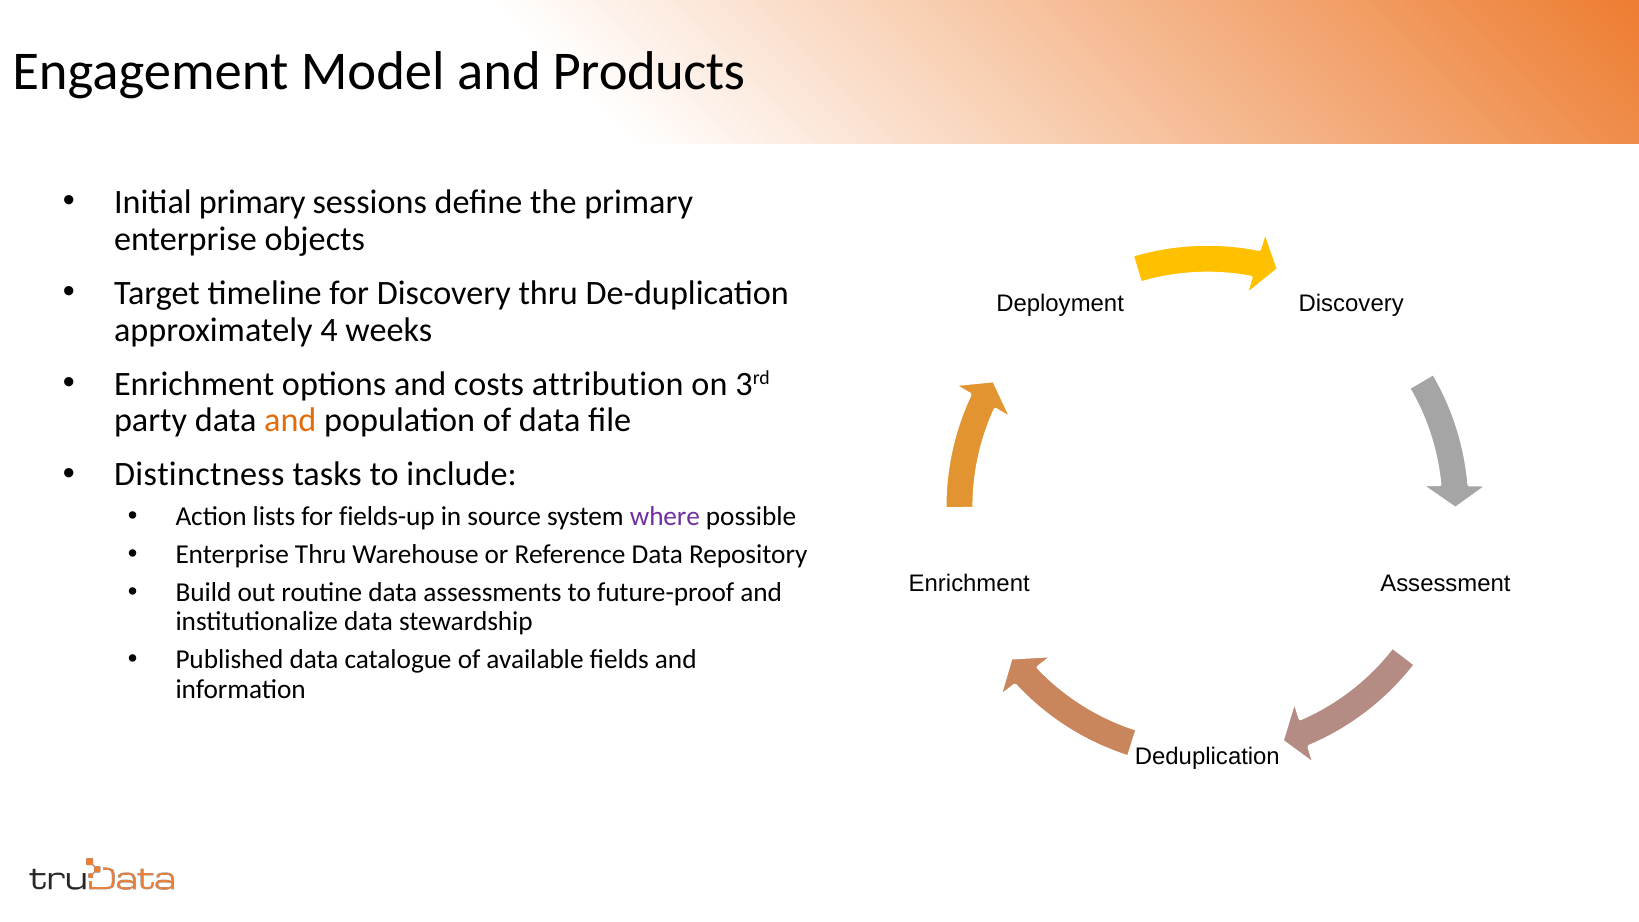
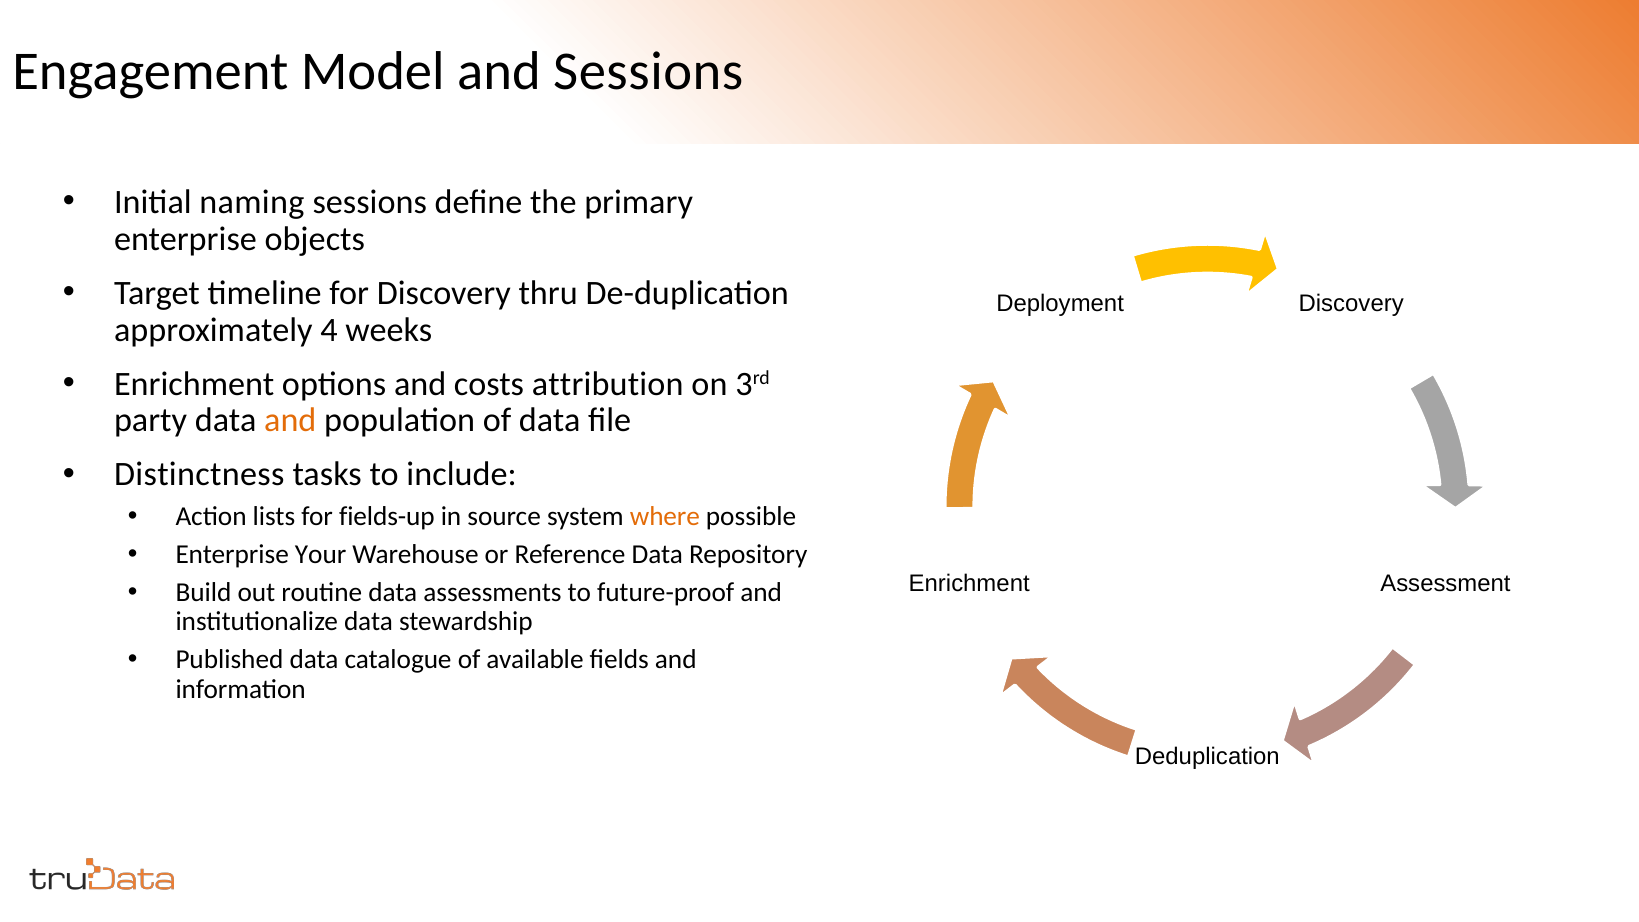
and Products: Products -> Sessions
Initial primary: primary -> naming
where colour: purple -> orange
Enterprise Thru: Thru -> Your
